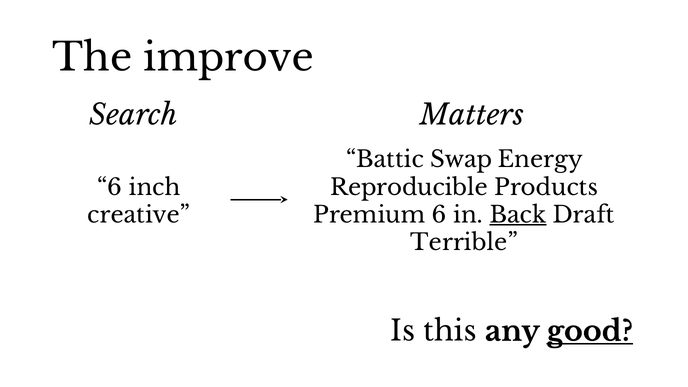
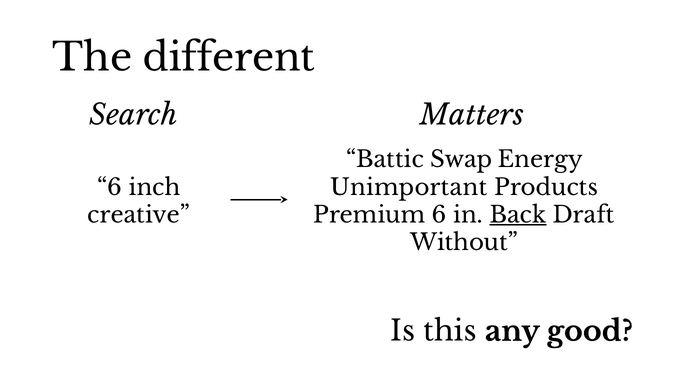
improve: improve -> different
Reproducible: Reproducible -> Unimportant
Terrible: Terrible -> Without
good underline: present -> none
